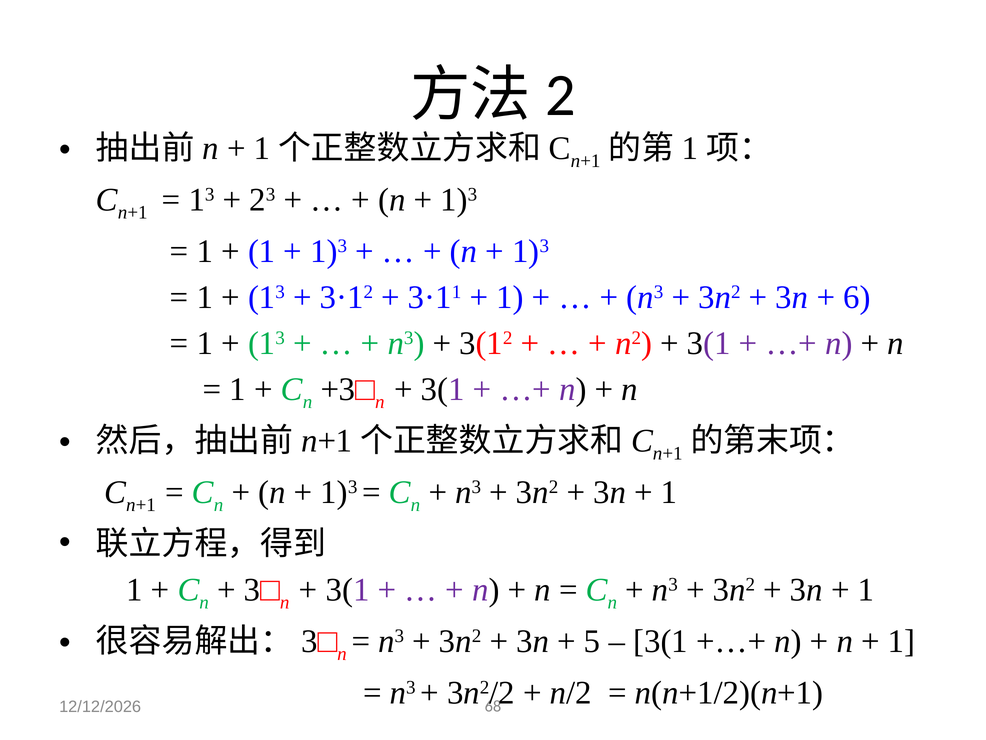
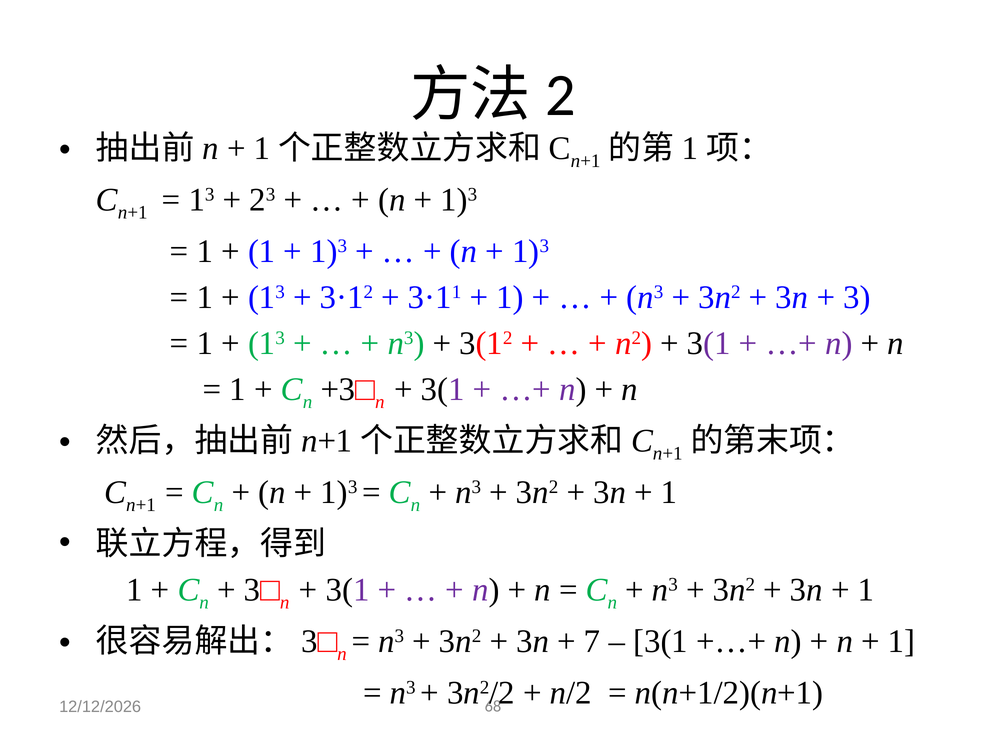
6: 6 -> 3
5: 5 -> 7
